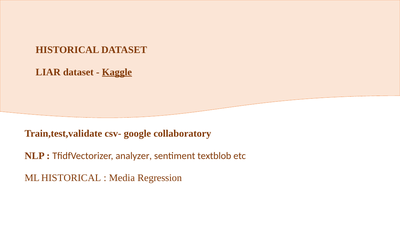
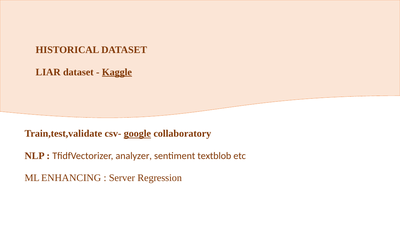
google underline: none -> present
ML HISTORICAL: HISTORICAL -> ENHANCING
Media: Media -> Server
